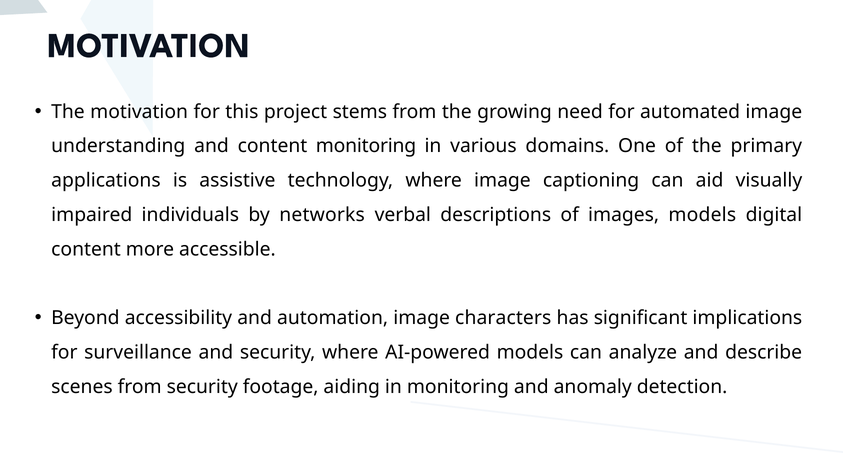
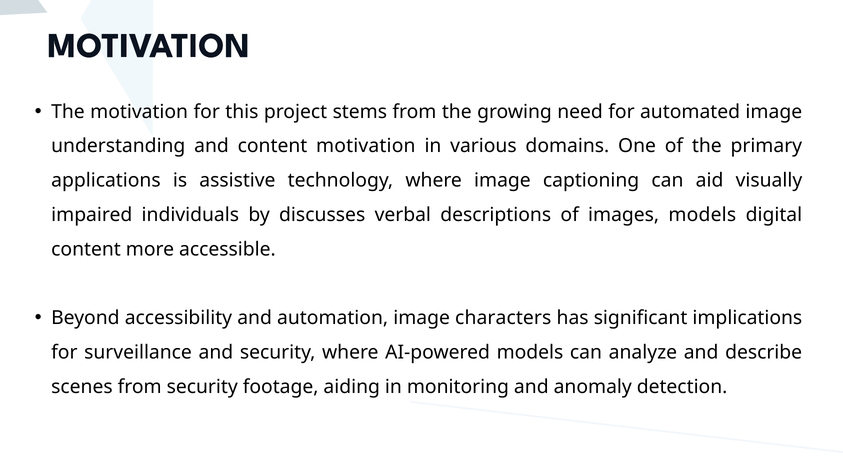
content monitoring: monitoring -> motivation
networks: networks -> discusses
